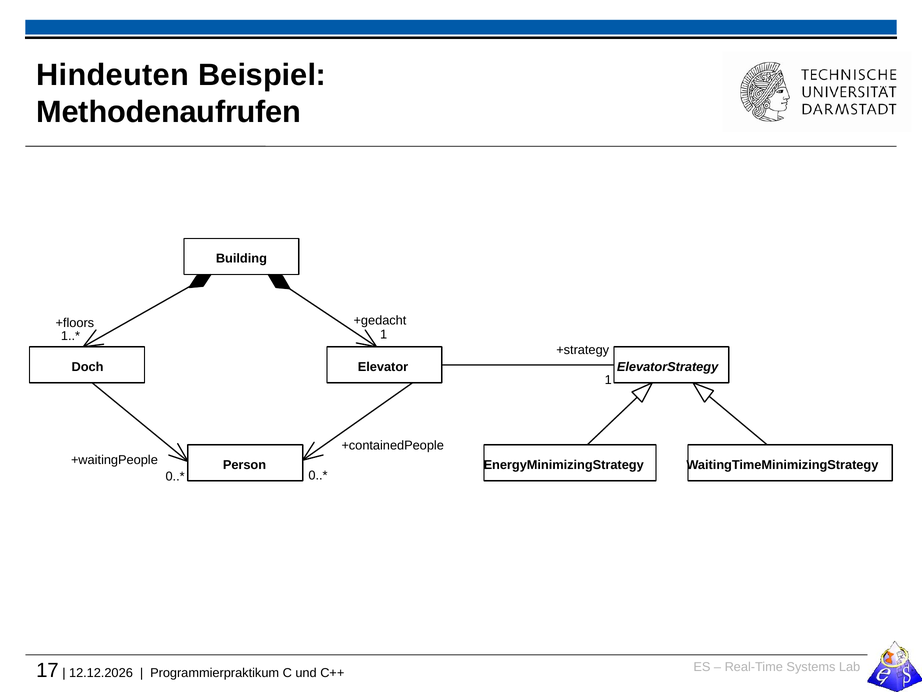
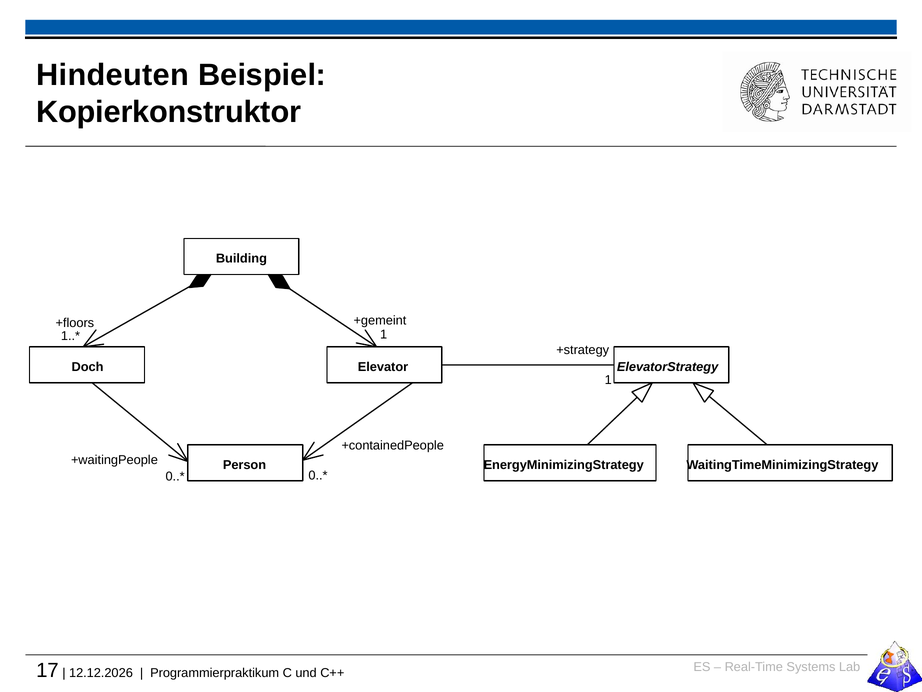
Methodenaufrufen: Methodenaufrufen -> Kopierkonstruktor
+gedacht: +gedacht -> +gemeint
